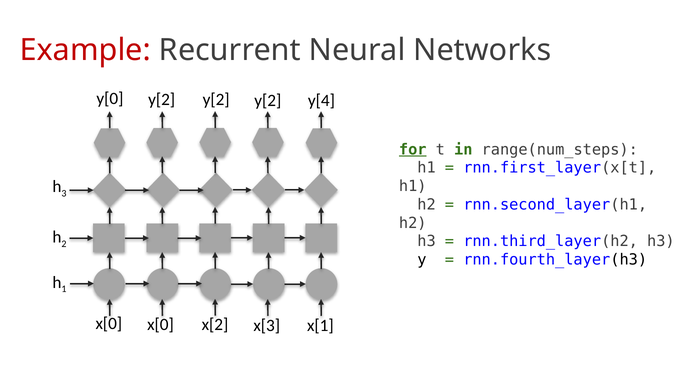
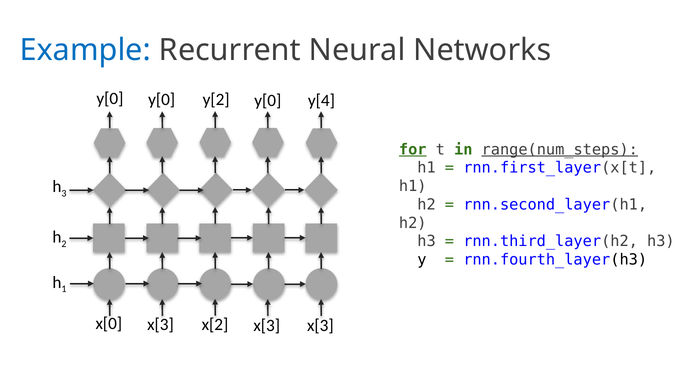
Example colour: red -> blue
y[0 y[2: y[2 -> y[0
y[2 at (268, 100): y[2 -> y[0
range(num_steps underline: none -> present
x[0 at (161, 324): x[0 -> x[3
x[3 x[1: x[1 -> x[3
